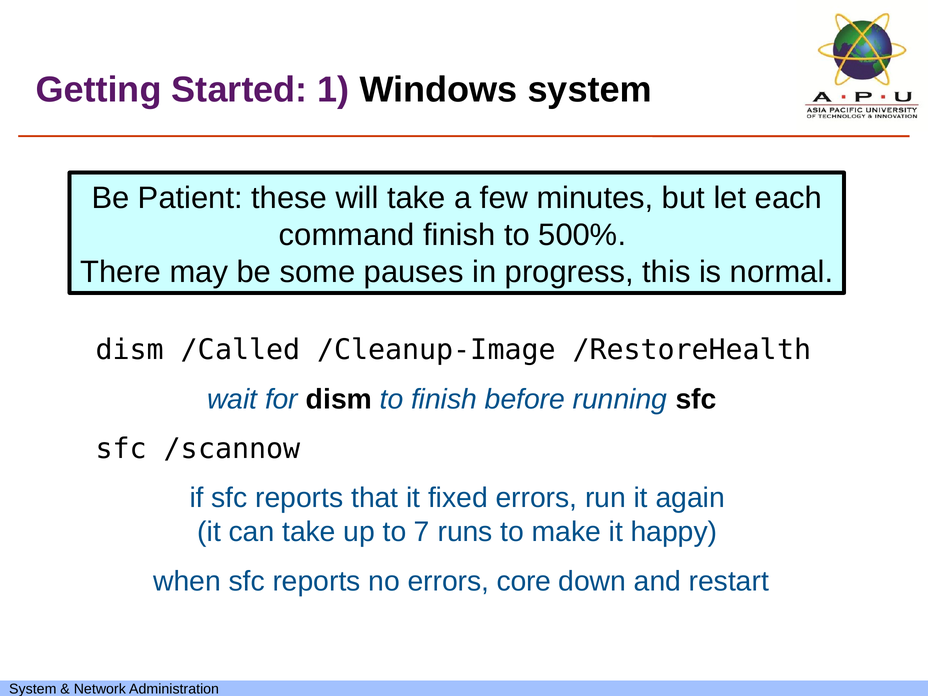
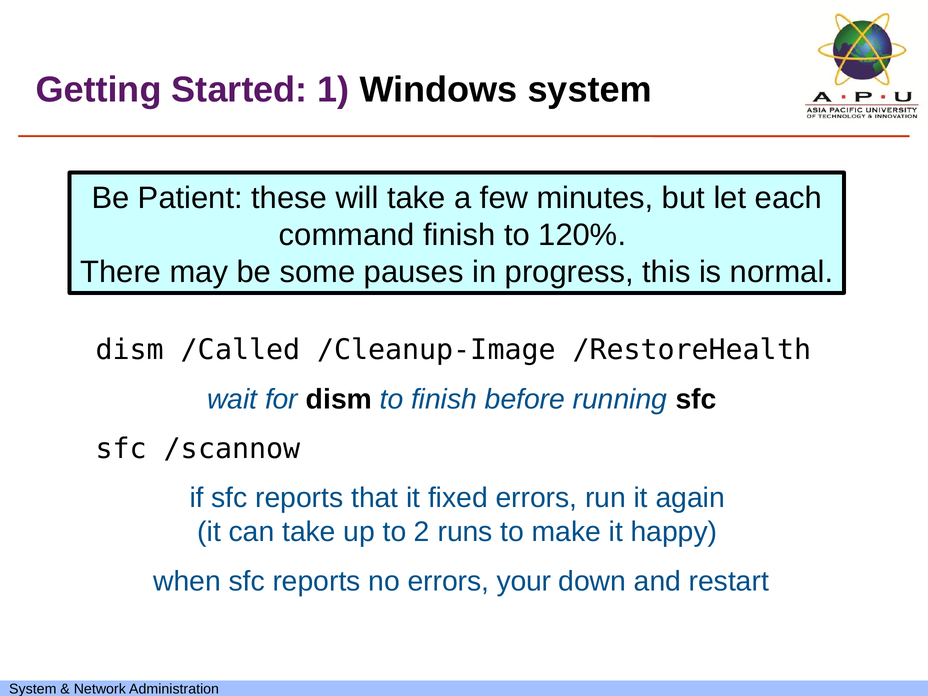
500%: 500% -> 120%
7: 7 -> 2
core: core -> your
